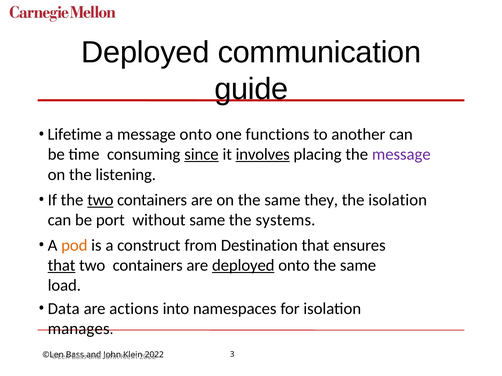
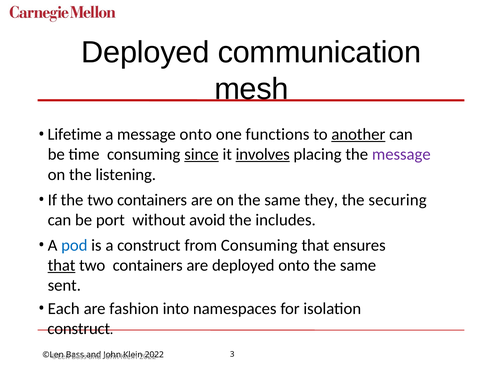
guide: guide -> mesh
another underline: none -> present
two at (100, 200) underline: present -> none
the isolation: isolation -> securing
without same: same -> avoid
systems: systems -> includes
pod colour: orange -> blue
from Destination: Destination -> Consuming
deployed at (243, 266) underline: present -> none
load: load -> sent
Data: Data -> Each
actions: actions -> fashion
manages at (79, 329): manages -> construct
